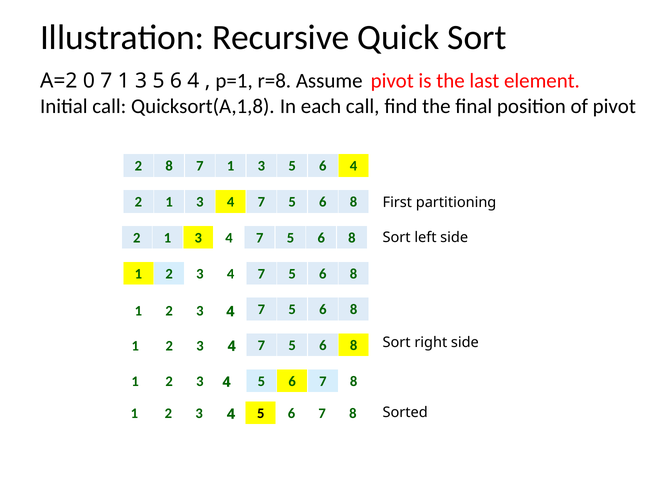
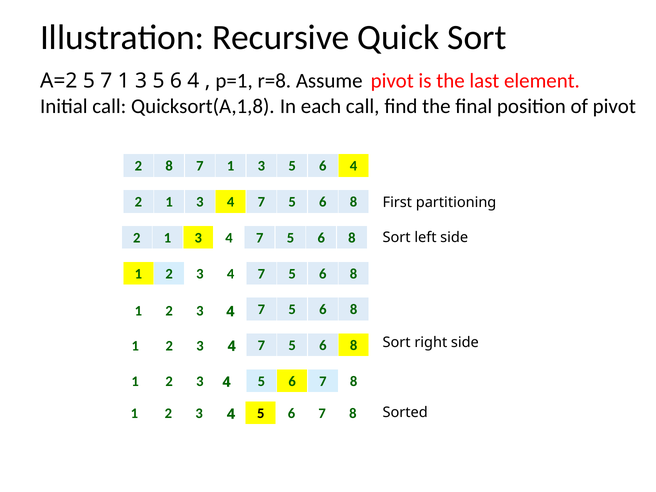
A=2 0: 0 -> 5
